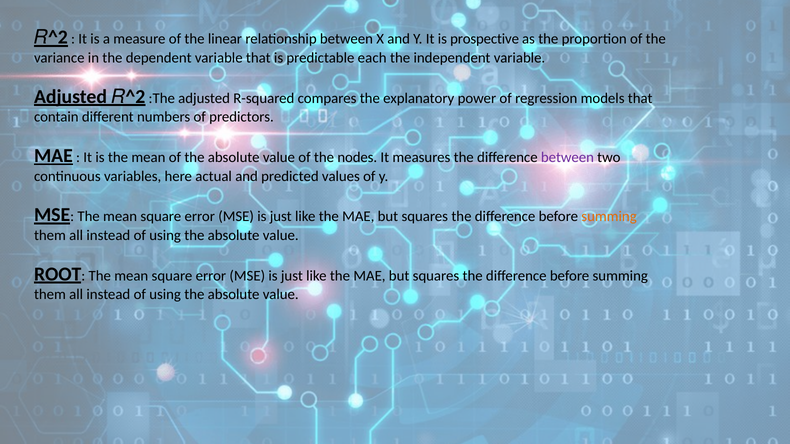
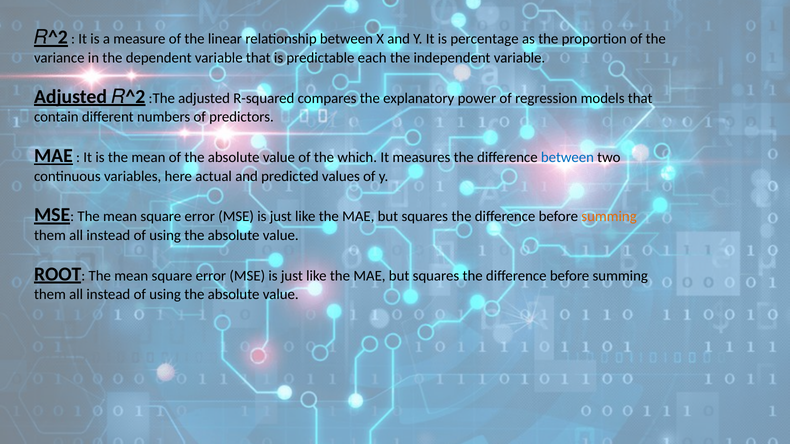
prospective: prospective -> percentage
nodes: nodes -> which
between at (567, 158) colour: purple -> blue
